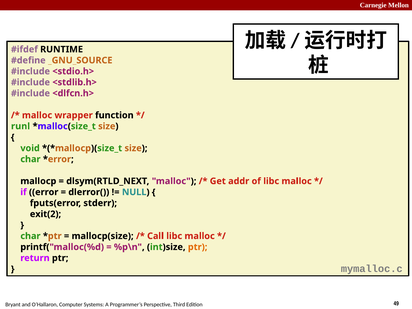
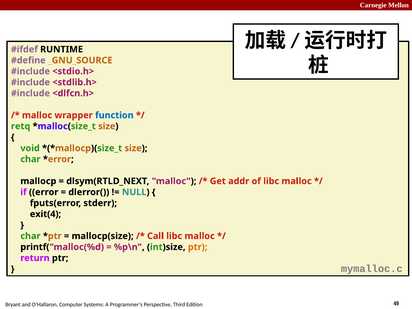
function colour: black -> blue
runl: runl -> retq
exit(2: exit(2 -> exit(4
